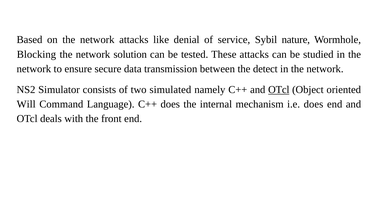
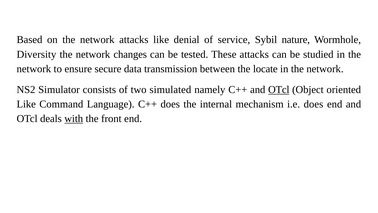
Blocking: Blocking -> Diversity
solution: solution -> changes
detect: detect -> locate
Will at (26, 104): Will -> Like
with underline: none -> present
